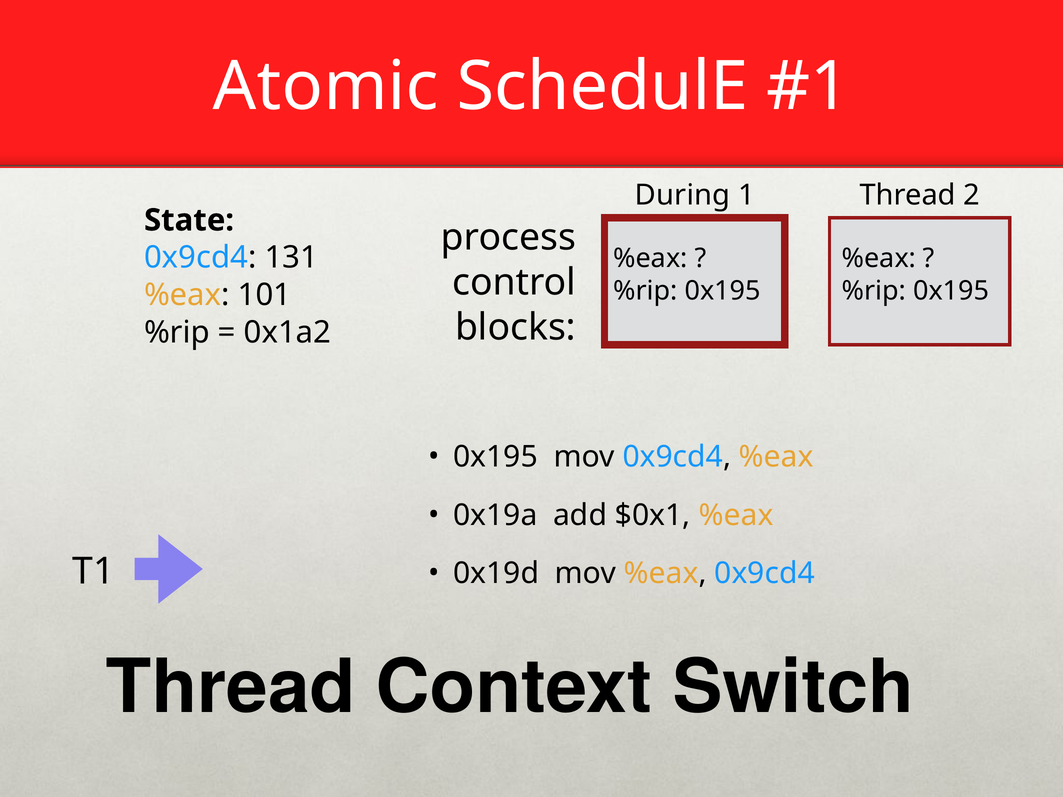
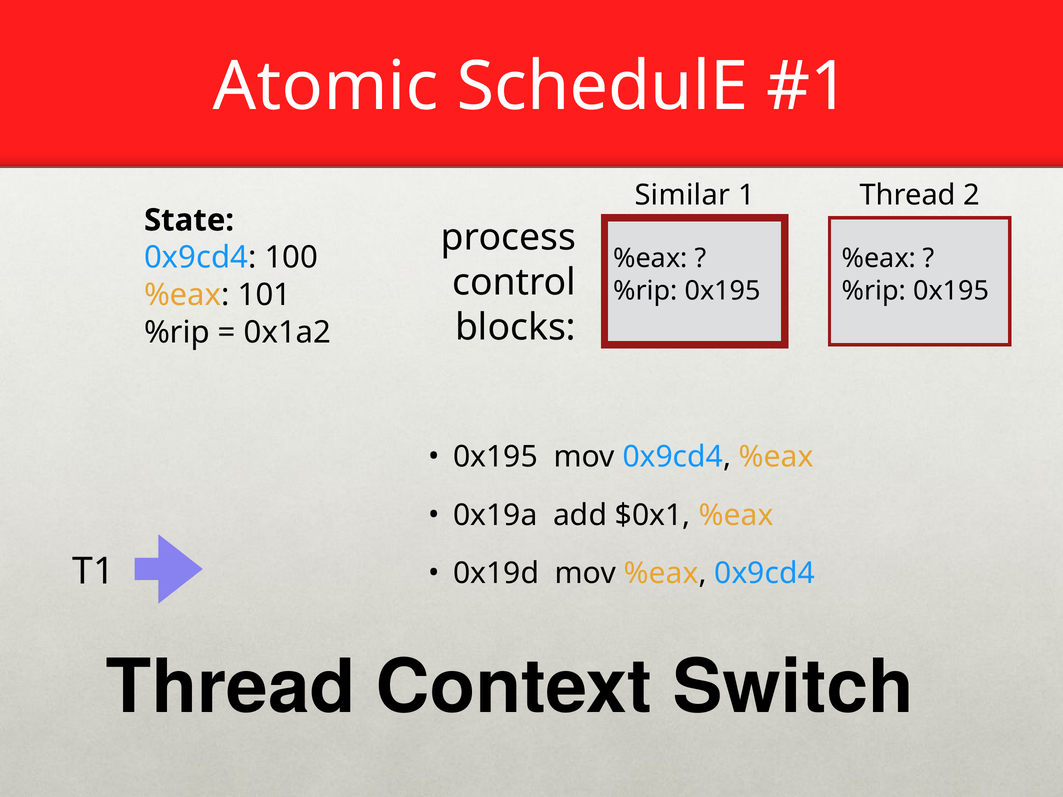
During: During -> Similar
131: 131 -> 100
